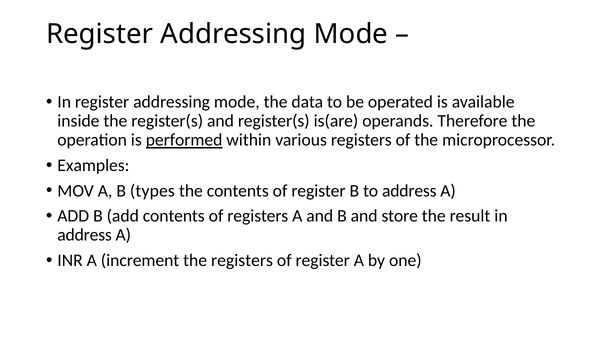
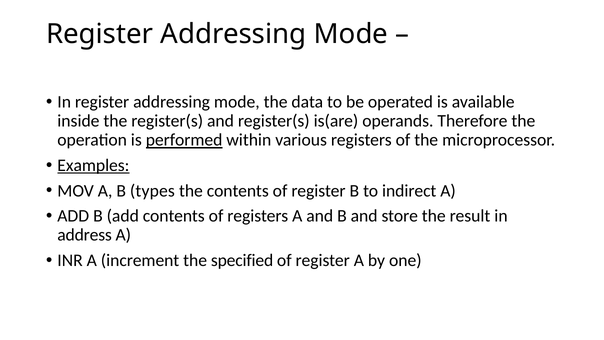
Examples underline: none -> present
to address: address -> indirect
the registers: registers -> specified
